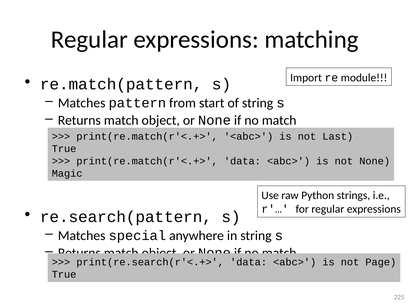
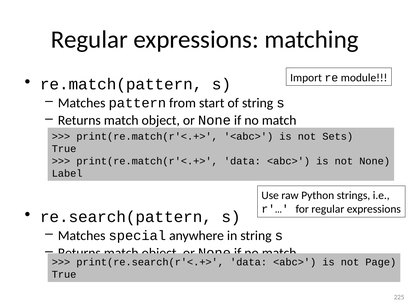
Last: Last -> Sets
Magic: Magic -> Label
